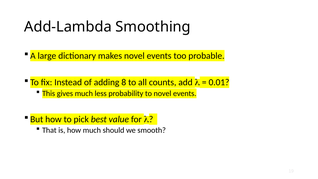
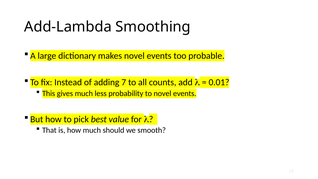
8: 8 -> 7
